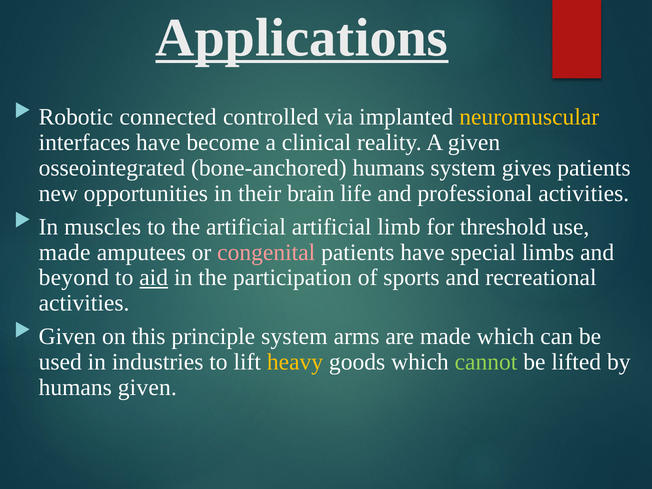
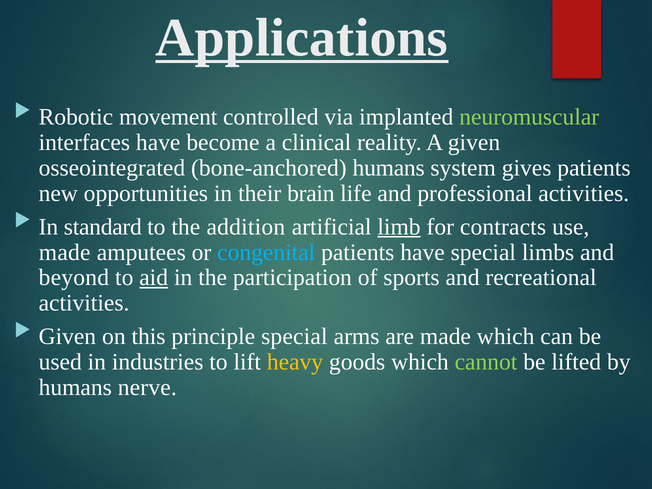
connected: connected -> movement
neuromuscular colour: yellow -> light green
muscles: muscles -> standard
the artificial: artificial -> addition
limb underline: none -> present
threshold: threshold -> contracts
congenital colour: pink -> light blue
principle system: system -> special
humans given: given -> nerve
